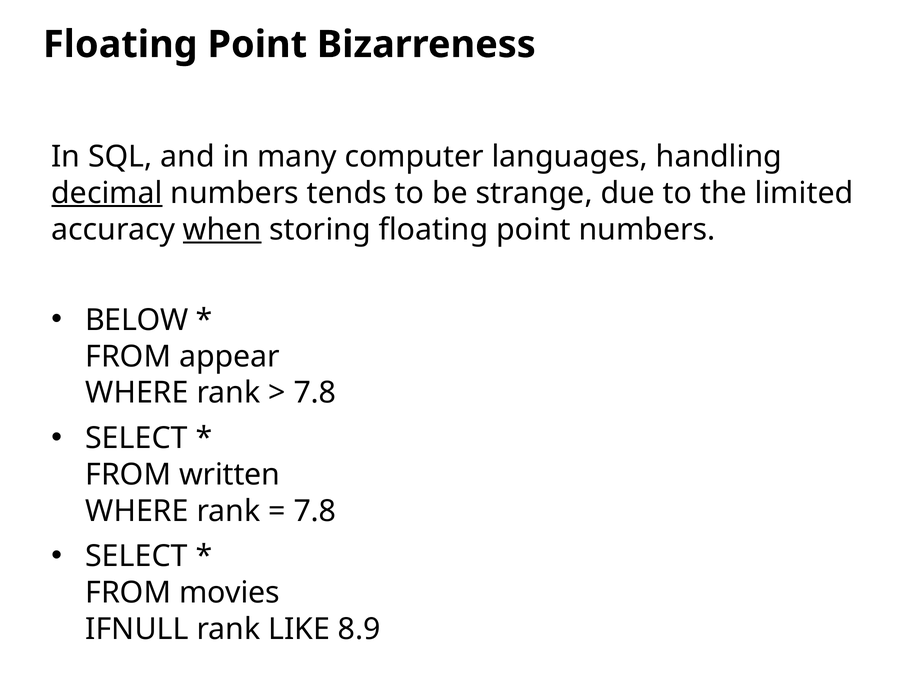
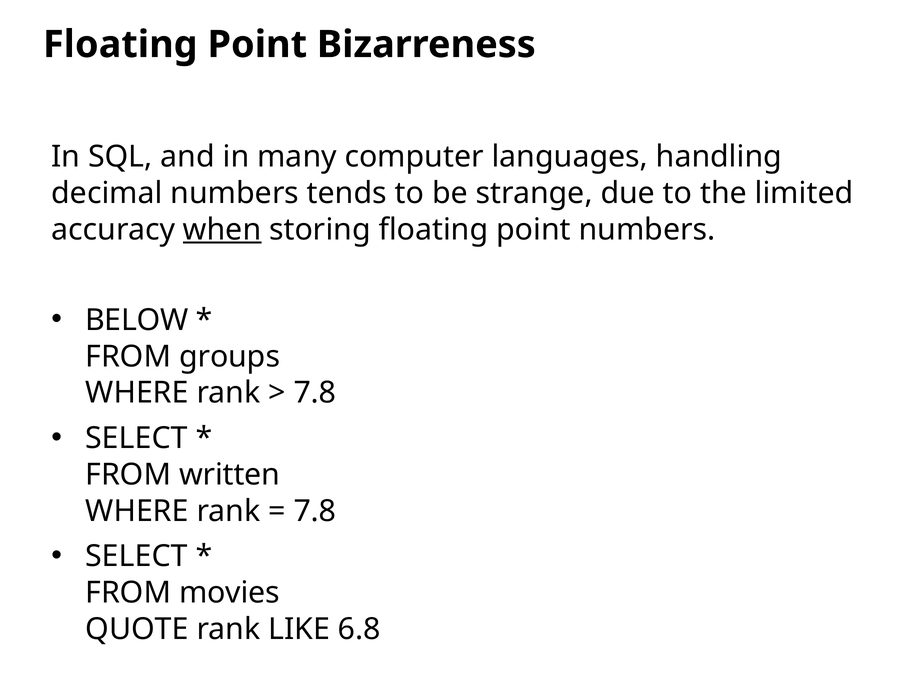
decimal underline: present -> none
appear: appear -> groups
IFNULL: IFNULL -> QUOTE
8.9: 8.9 -> 6.8
